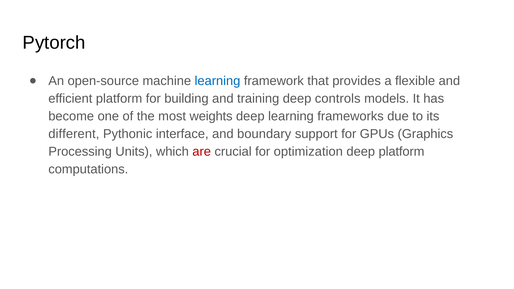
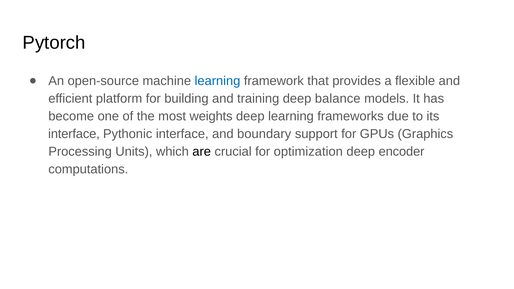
controls: controls -> balance
different at (74, 134): different -> interface
are colour: red -> black
deep platform: platform -> encoder
